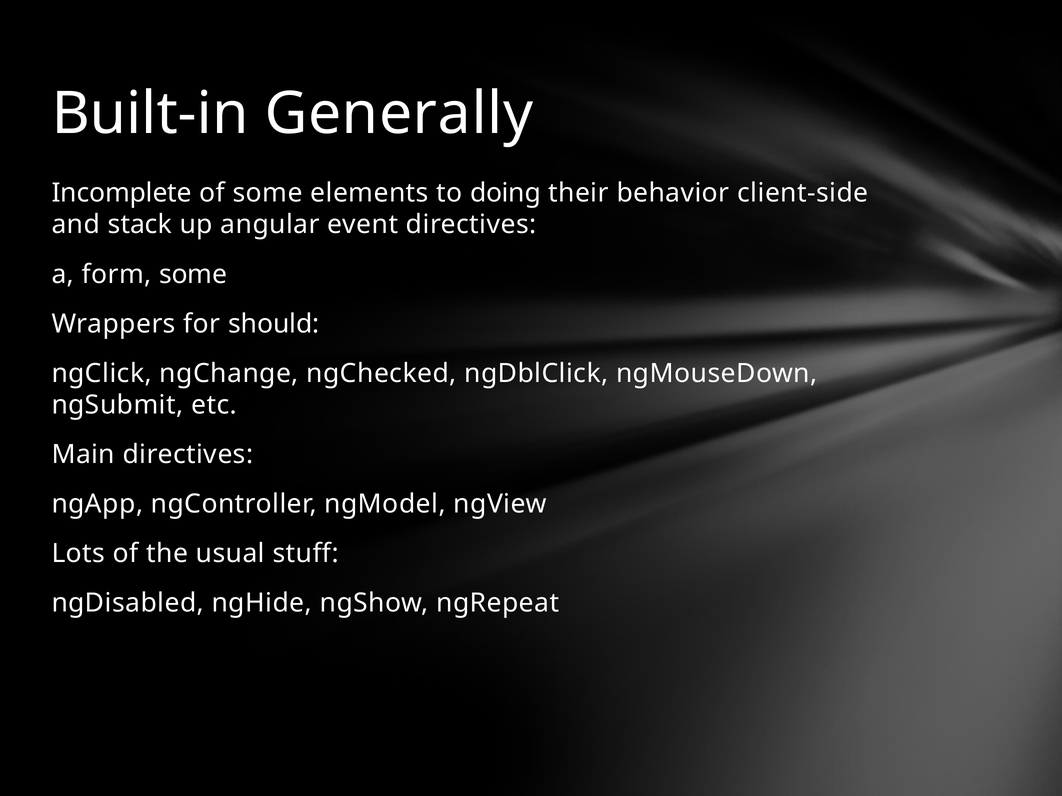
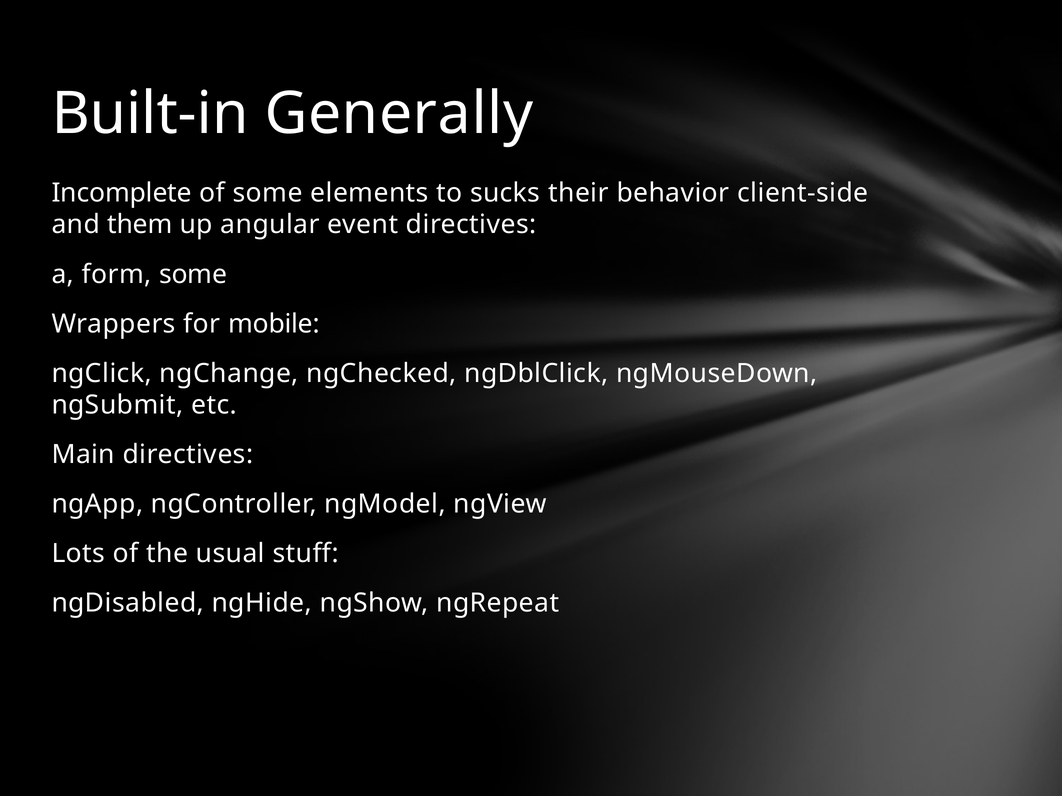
doing: doing -> sucks
stack: stack -> them
should: should -> mobile
